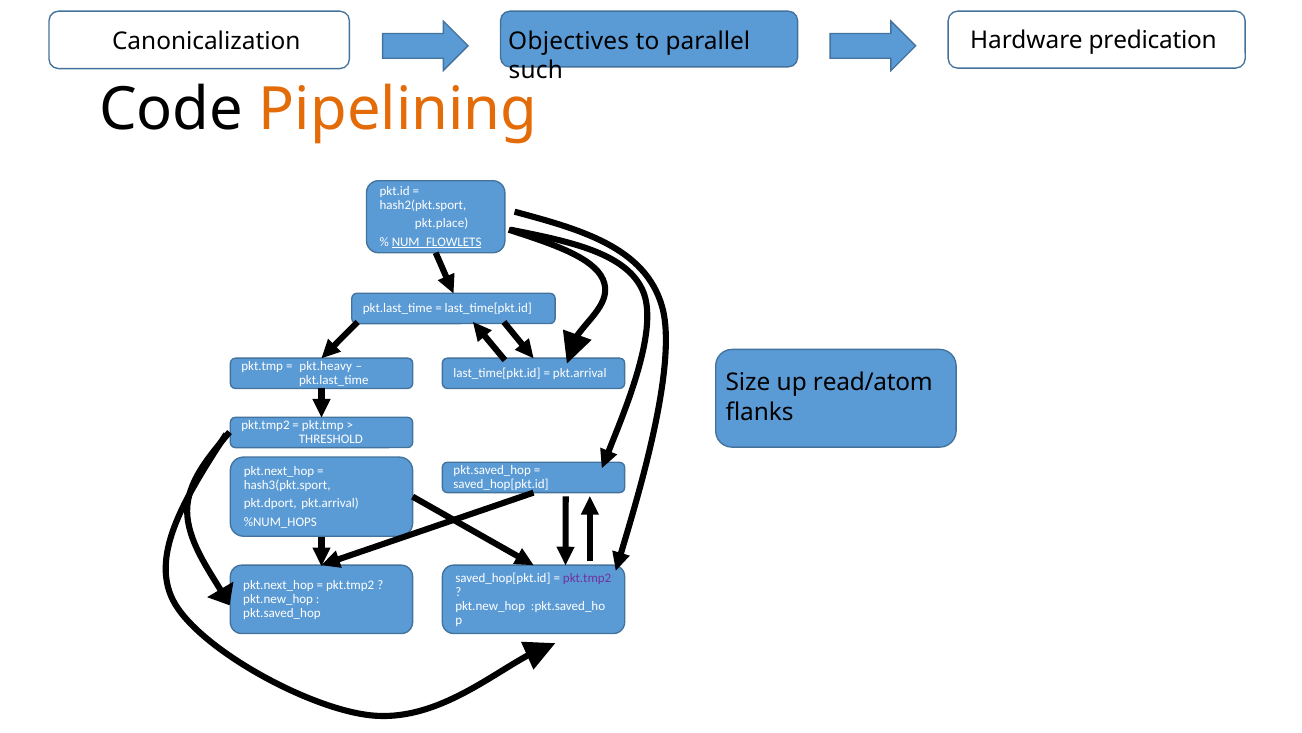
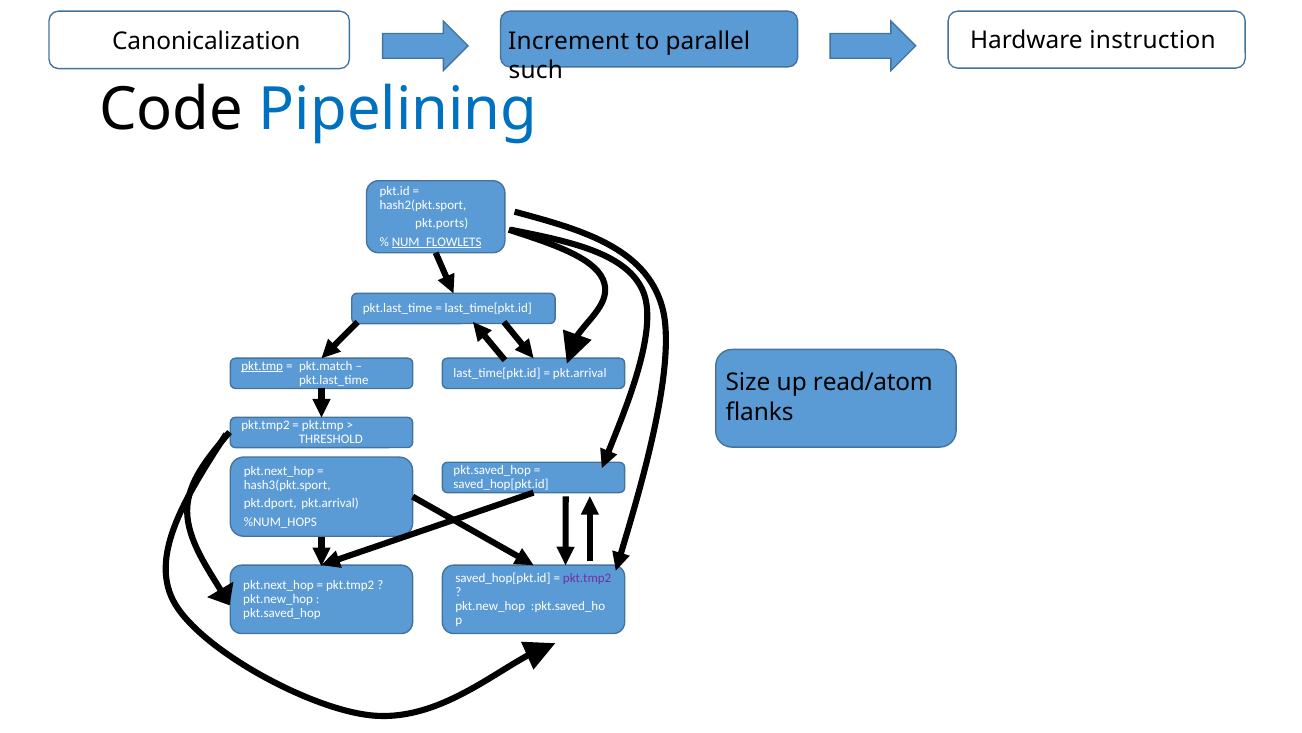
predication: predication -> instruction
Objectives: Objectives -> Increment
Pipelining colour: orange -> blue
pkt.place: pkt.place -> pkt.ports
pkt.tmp at (262, 366) underline: none -> present
pkt.heavy: pkt.heavy -> pkt.match
